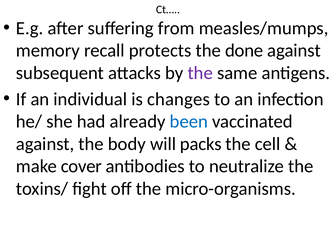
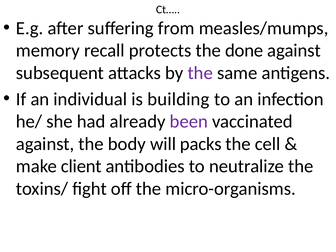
changes: changes -> building
been colour: blue -> purple
cover: cover -> client
